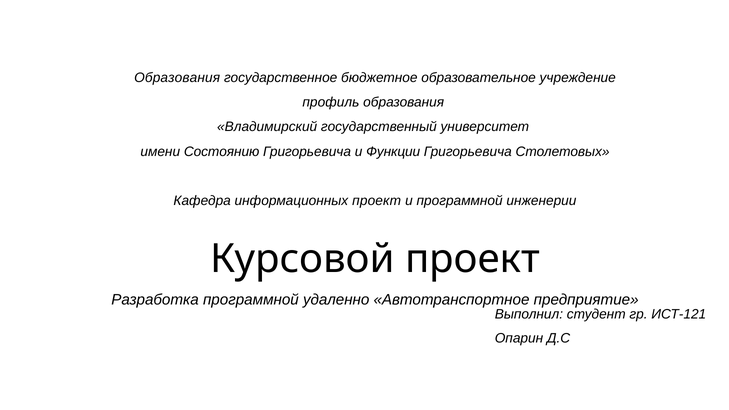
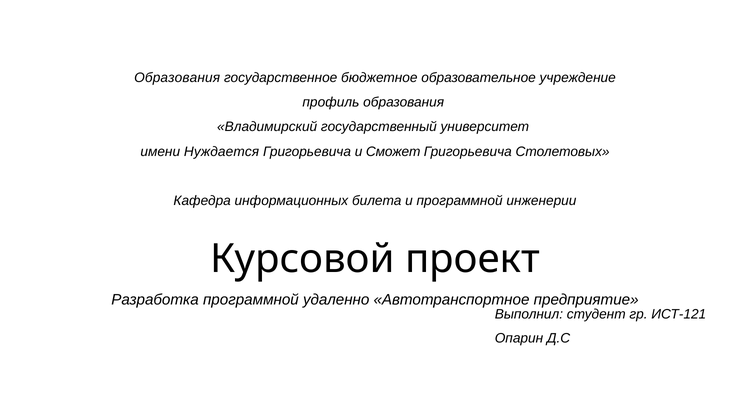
Состоянию: Состоянию -> Нуждается
Функции: Функции -> Сможет
информационных проект: проект -> билета
